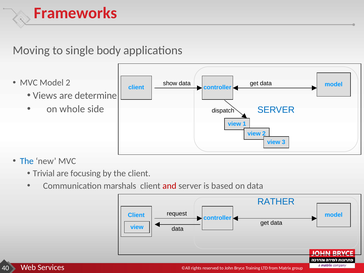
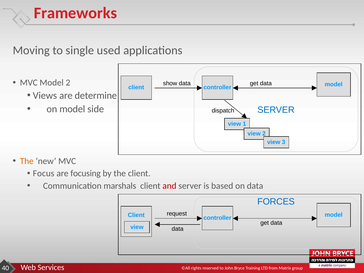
body: body -> used
on whole: whole -> model
The at (27, 161) colour: blue -> orange
Trivial: Trivial -> Focus
RATHER: RATHER -> FORCES
